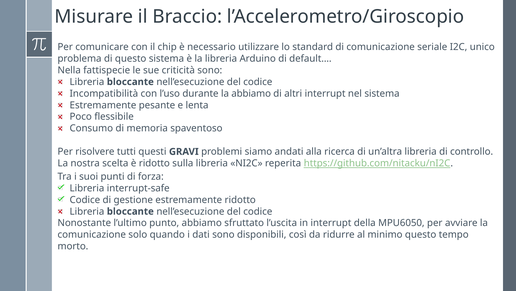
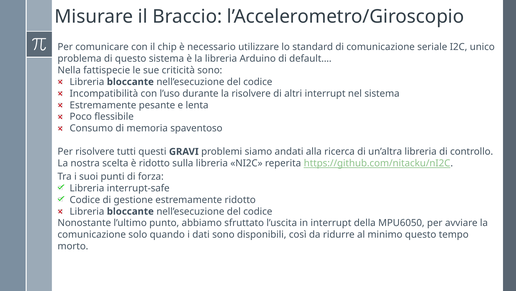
la abbiamo: abbiamo -> risolvere
